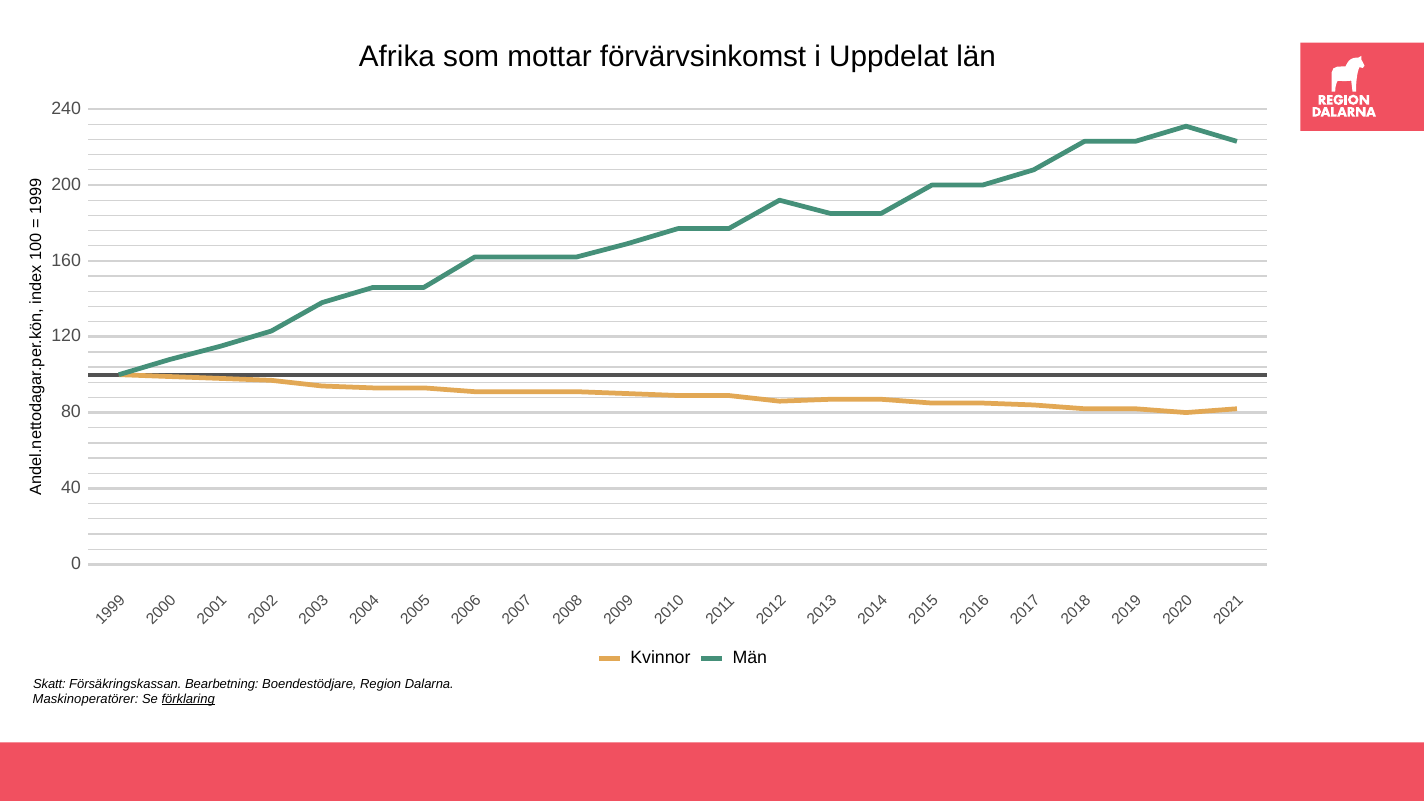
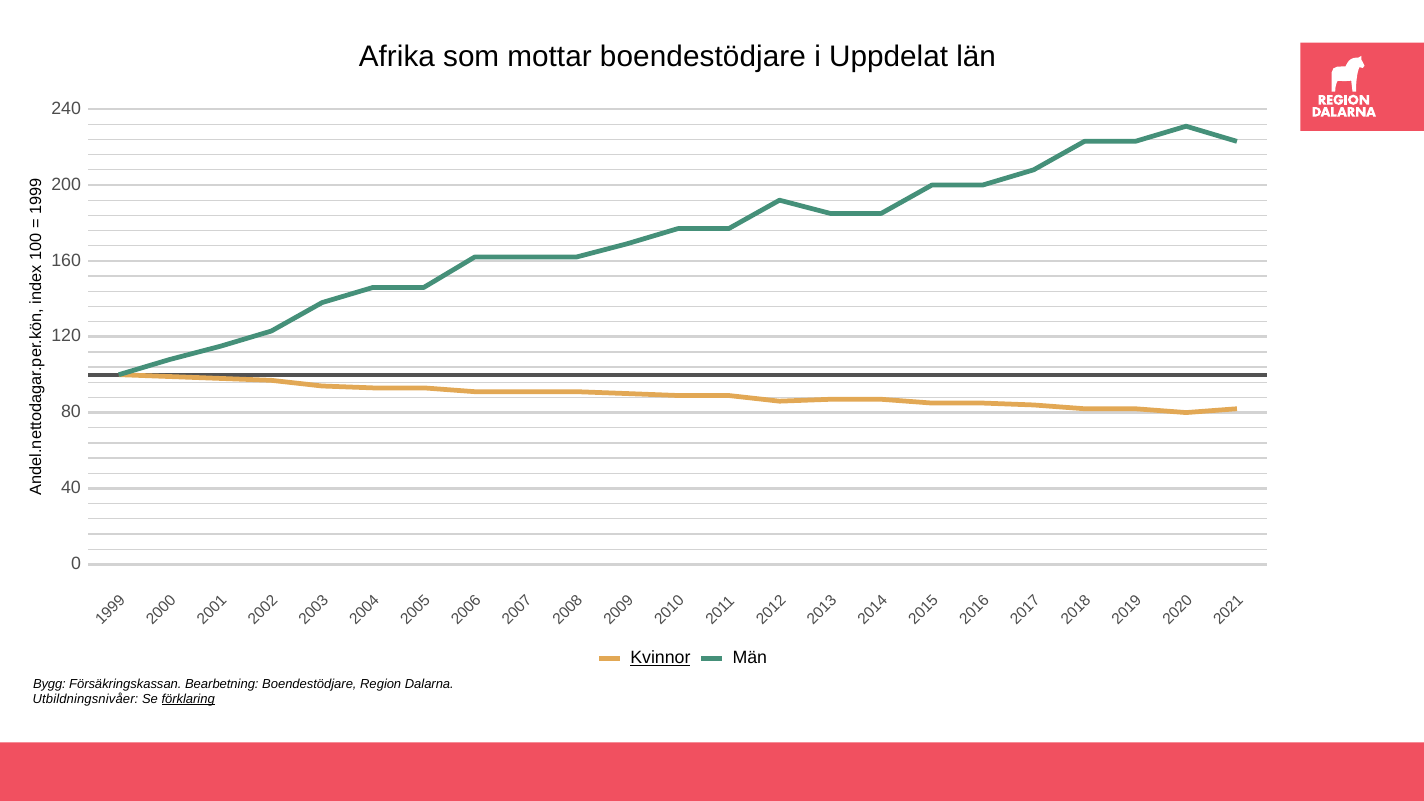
mottar förvärvsinkomst: förvärvsinkomst -> boendestödjare
Kvinnor underline: none -> present
Skatt: Skatt -> Bygg
Maskinoperatörer: Maskinoperatörer -> Utbildningsnivåer
